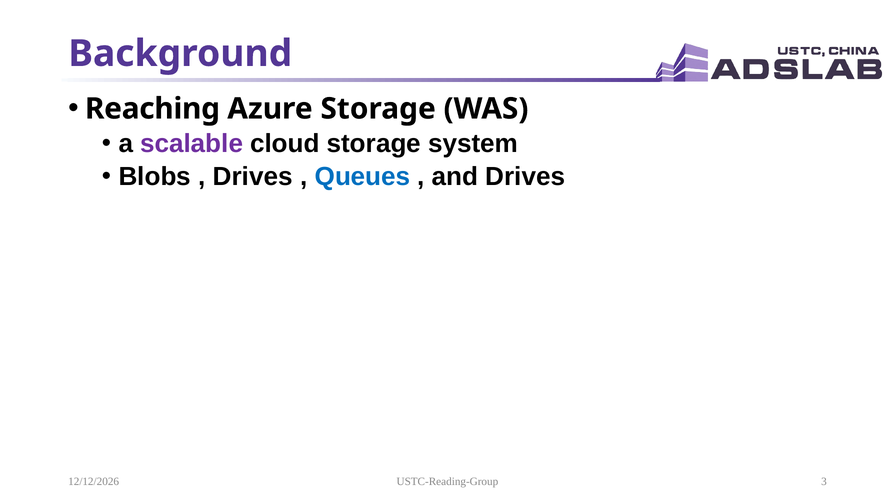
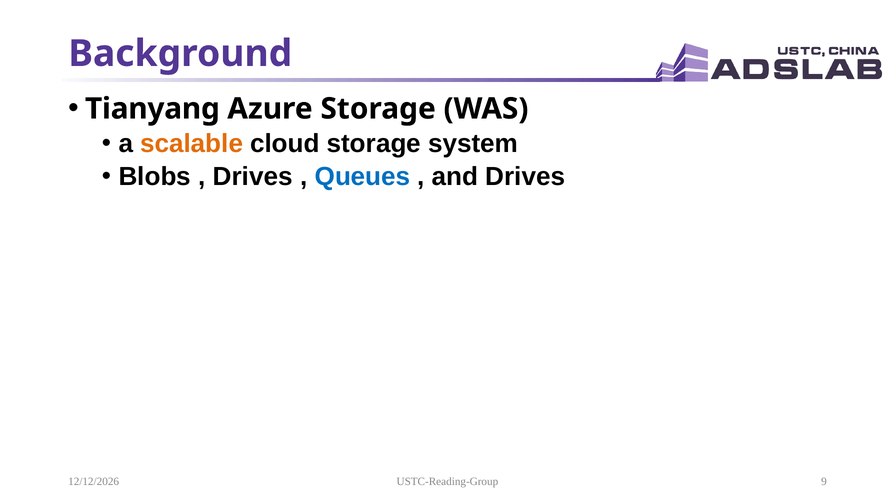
Reaching: Reaching -> Tianyang
scalable colour: purple -> orange
3: 3 -> 9
